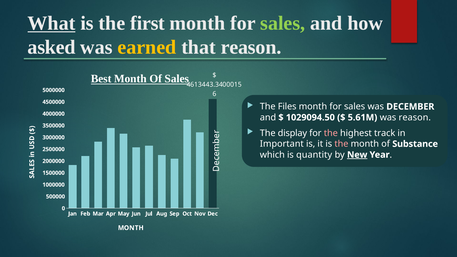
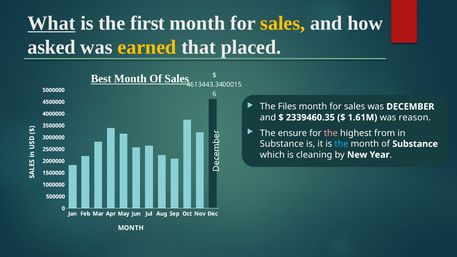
sales at (283, 23) colour: light green -> yellow
that reason: reason -> placed
1029094.50: 1029094.50 -> 2339460.35
5.61M: 5.61M -> 1.61M
display: display -> ensure
track: track -> from
Important at (282, 144): Important -> Substance
the at (341, 144) colour: pink -> light blue
quantity: quantity -> cleaning
New underline: present -> none
